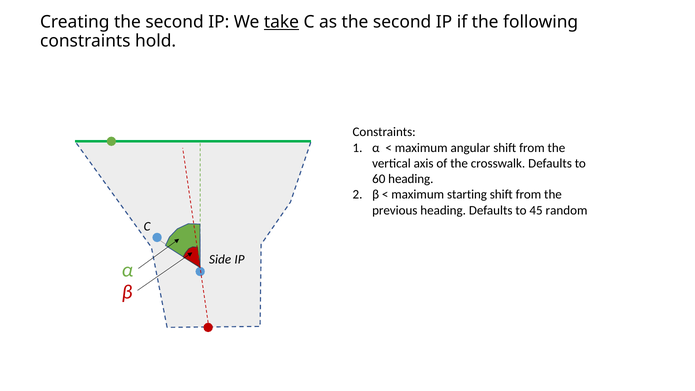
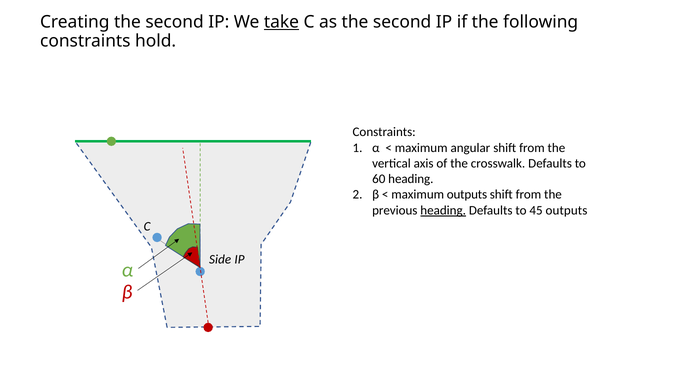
maximum starting: starting -> outputs
heading at (443, 210) underline: none -> present
45 random: random -> outputs
